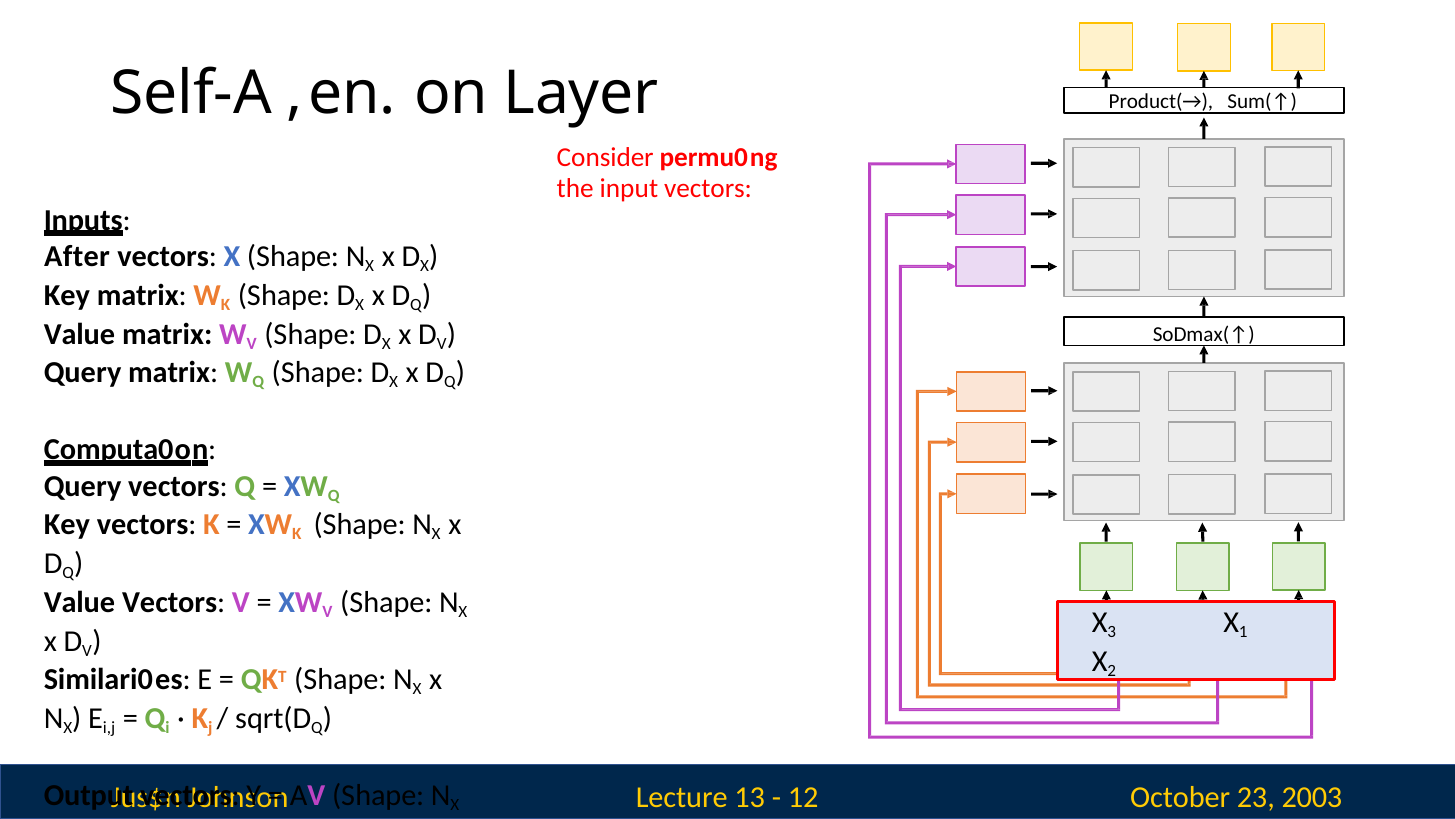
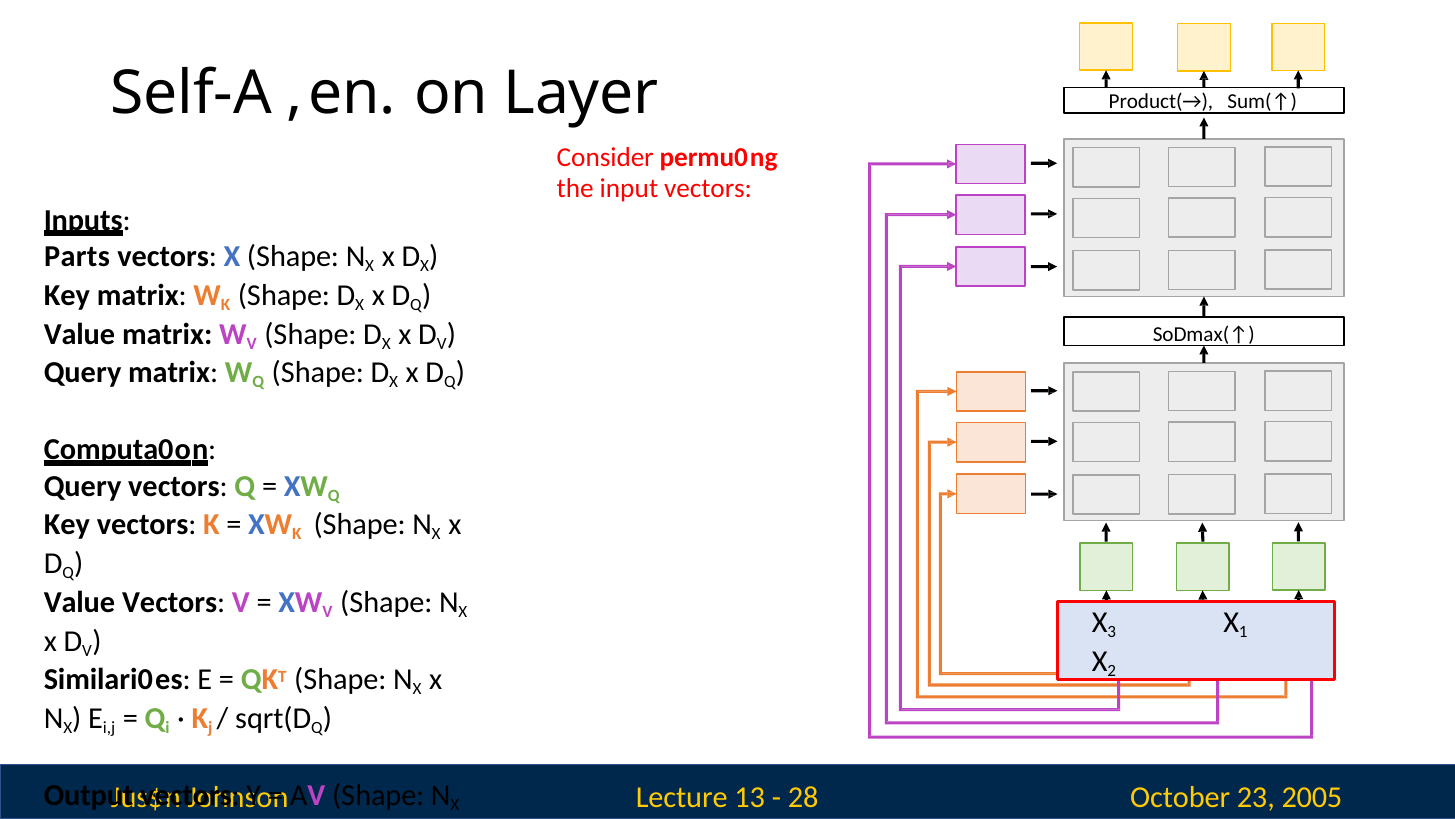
After: After -> Parts
2003: 2003 -> 2005
12: 12 -> 28
